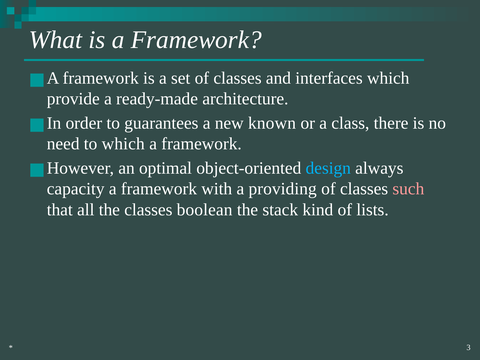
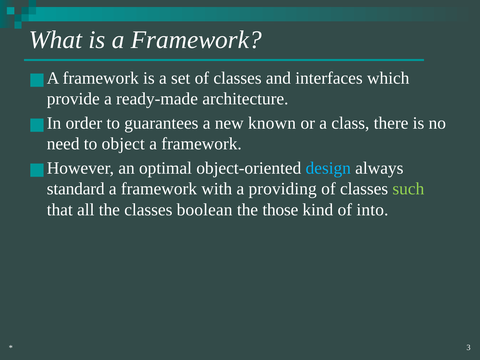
to which: which -> object
capacity: capacity -> standard
such colour: pink -> light green
stack: stack -> those
lists: lists -> into
